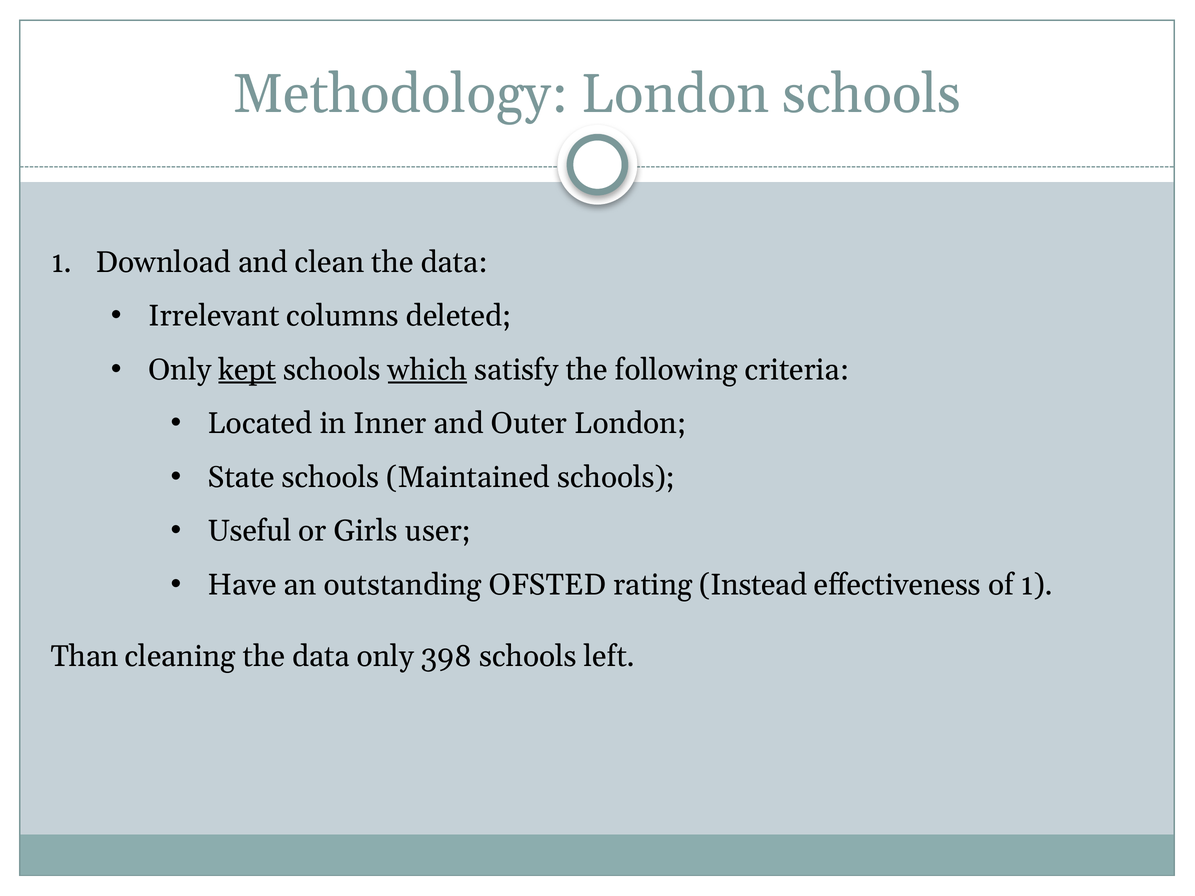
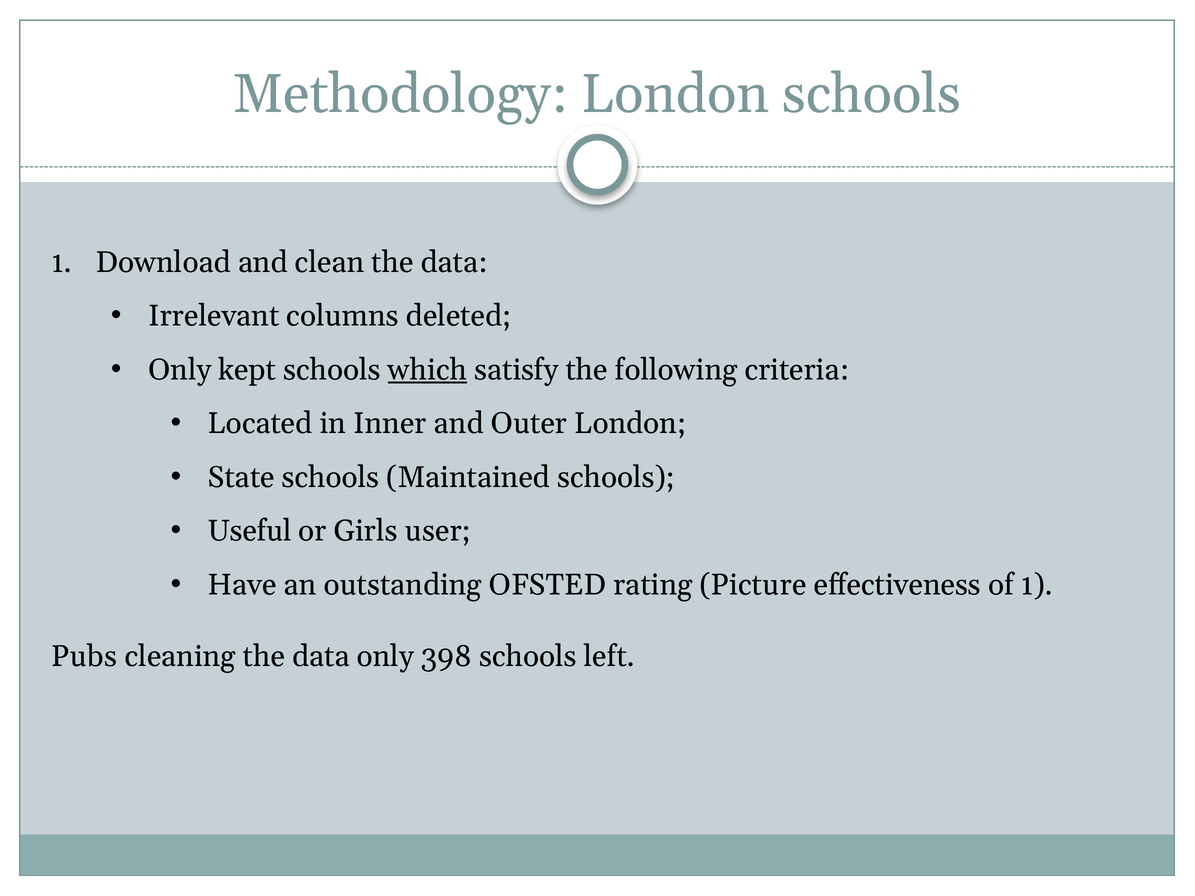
kept underline: present -> none
Instead: Instead -> Picture
Than: Than -> Pubs
